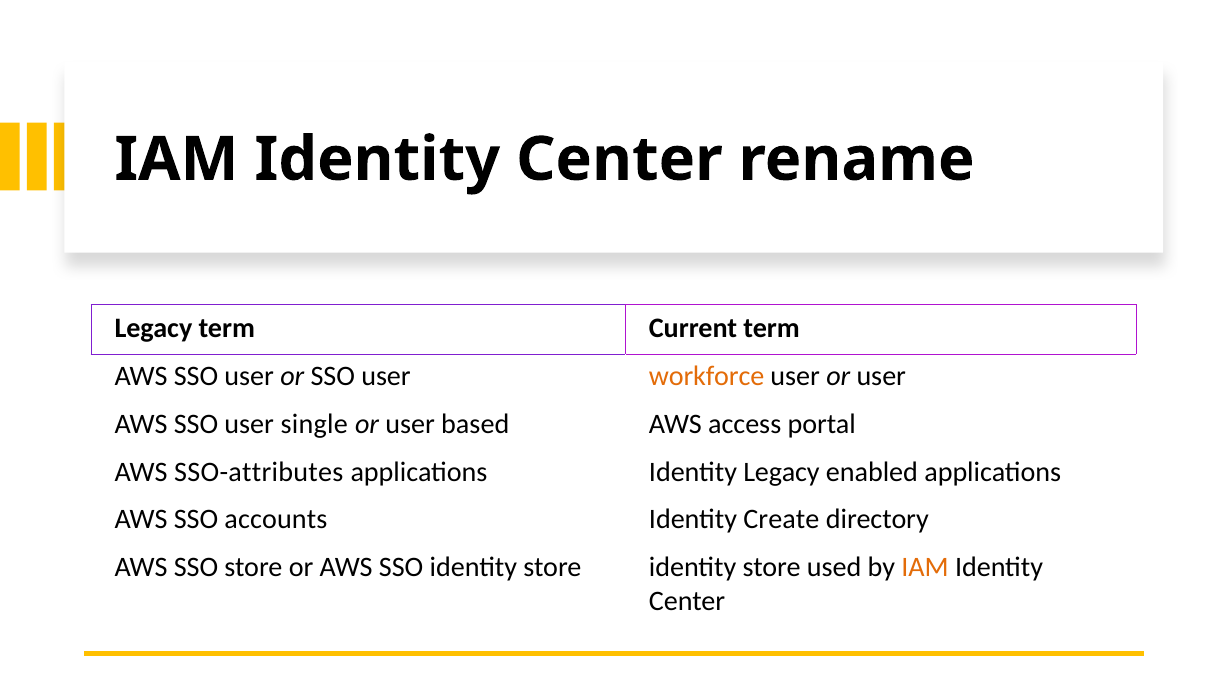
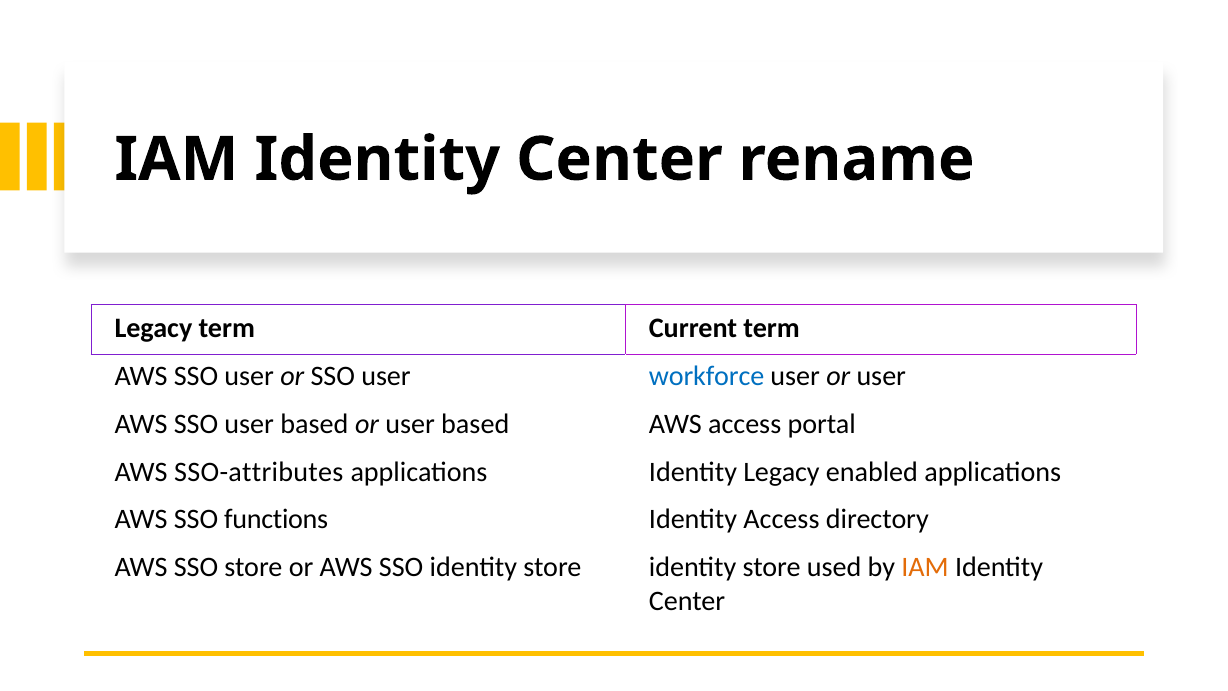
workforce colour: orange -> blue
SSO user single: single -> based
accounts: accounts -> functions
Identity Create: Create -> Access
